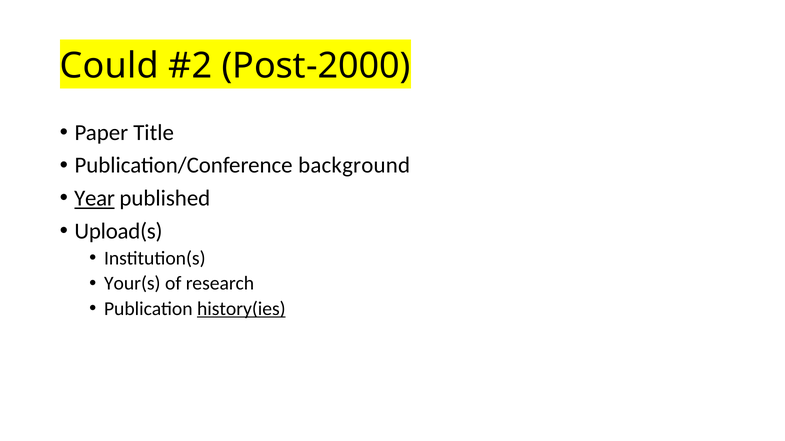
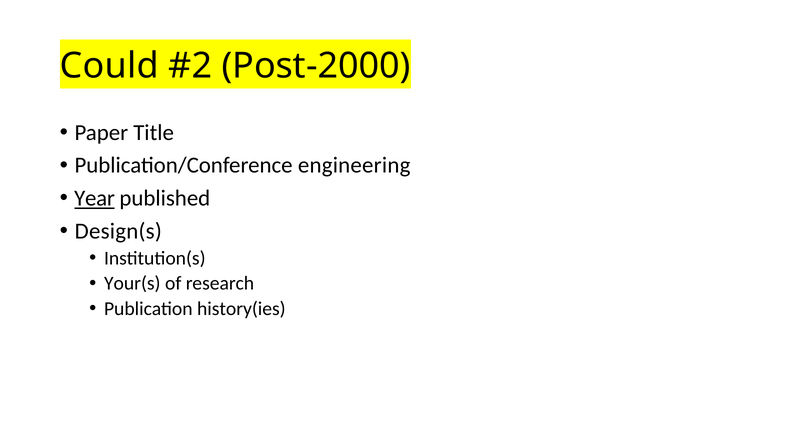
background: background -> engineering
Upload(s: Upload(s -> Design(s
history(ies underline: present -> none
